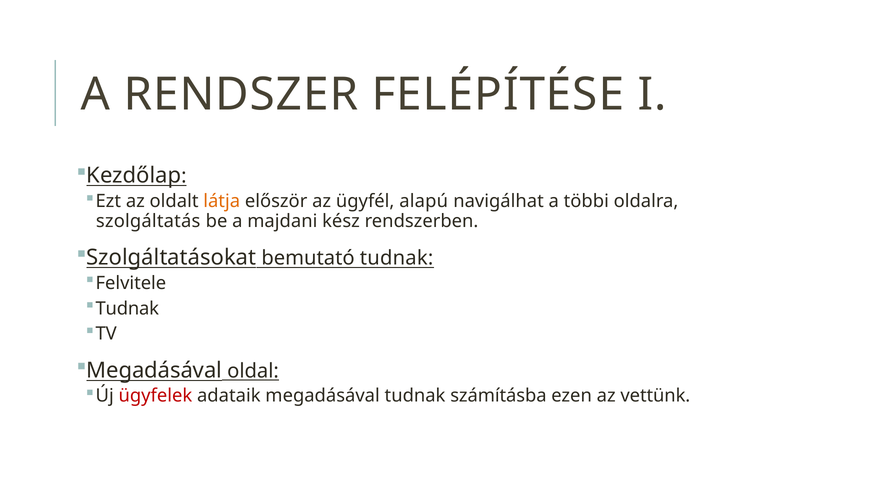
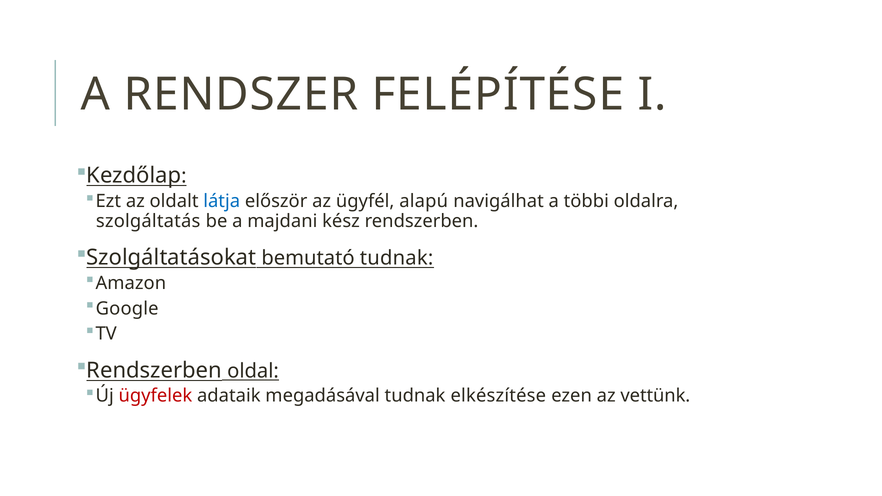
látja colour: orange -> blue
Felvitele: Felvitele -> Amazon
Tudnak at (127, 309): Tudnak -> Google
Megadásával at (154, 370): Megadásával -> Rendszerben
számításba: számításba -> elkészítése
